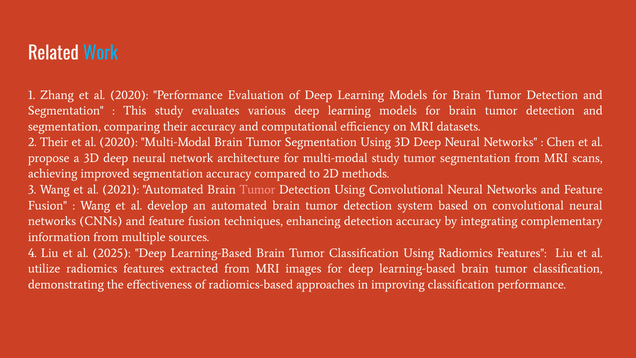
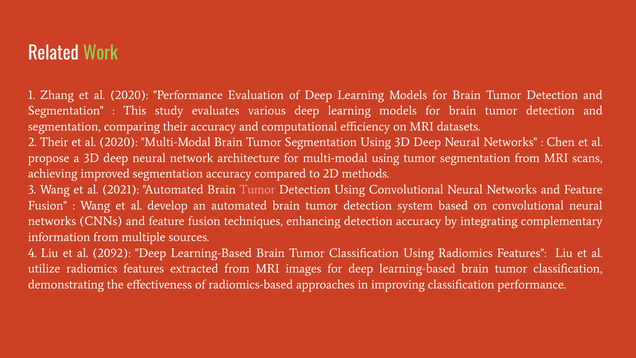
Work colour: light blue -> light green
multi-modal study: study -> using
2025: 2025 -> 2092
